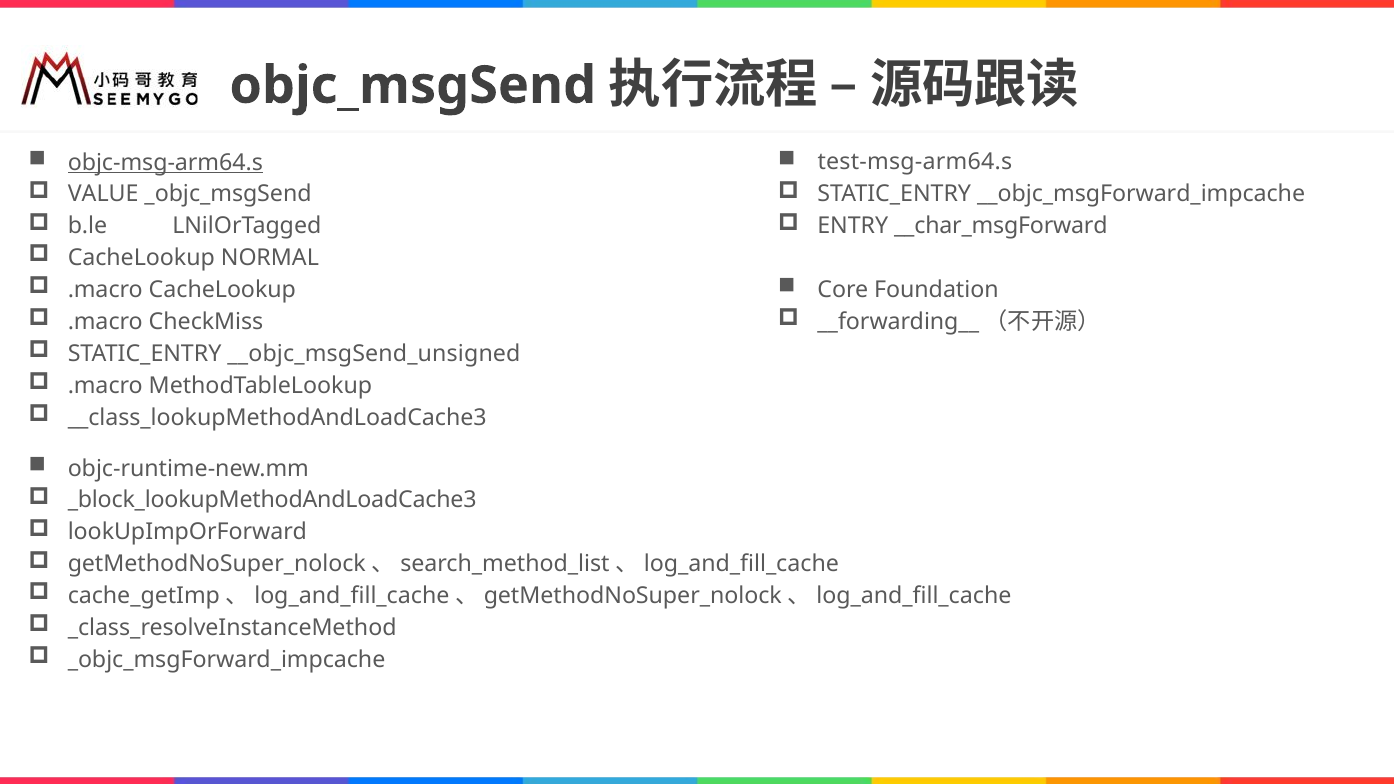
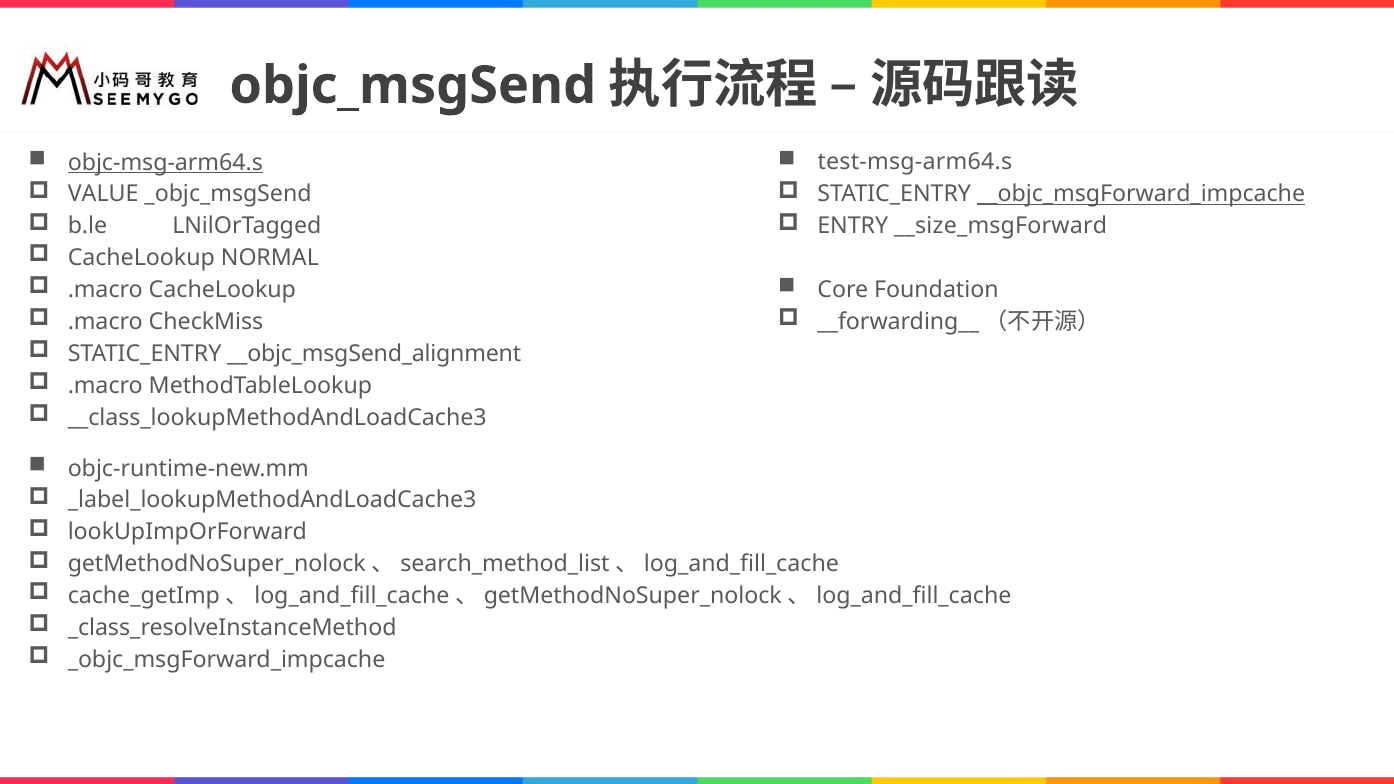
__objc_msgForward_impcache underline: none -> present
__char_msgForward: __char_msgForward -> __size_msgForward
__objc_msgSend_unsigned: __objc_msgSend_unsigned -> __objc_msgSend_alignment
_block_lookupMethodAndLoadCache3: _block_lookupMethodAndLoadCache3 -> _label_lookupMethodAndLoadCache3
